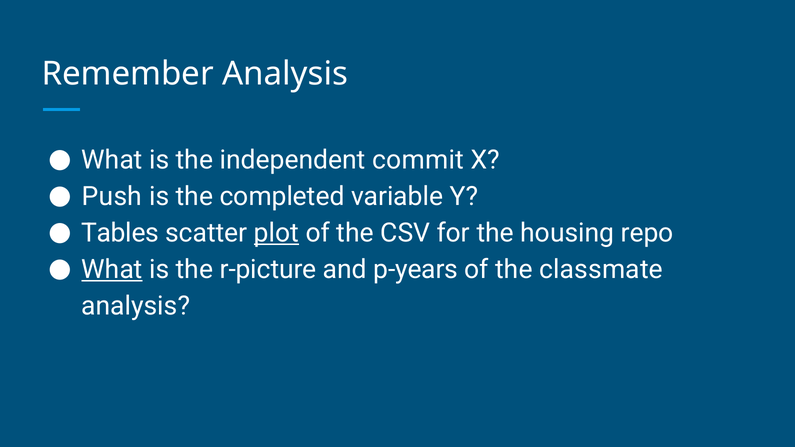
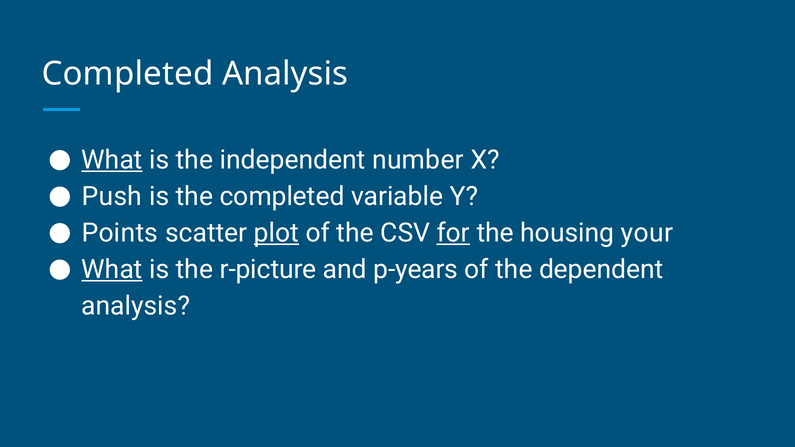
Remember at (128, 74): Remember -> Completed
What at (112, 160) underline: none -> present
commit: commit -> number
Tables: Tables -> Points
for underline: none -> present
repo: repo -> your
classmate: classmate -> dependent
